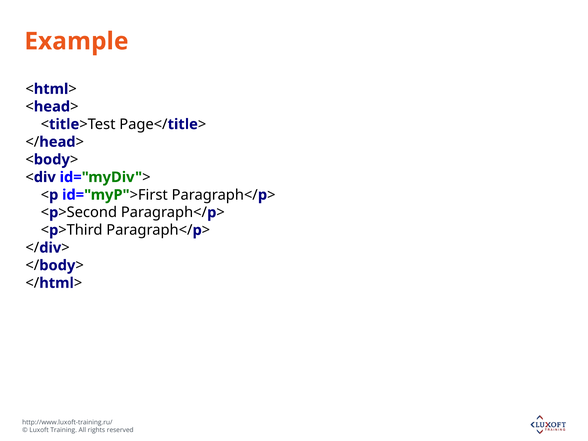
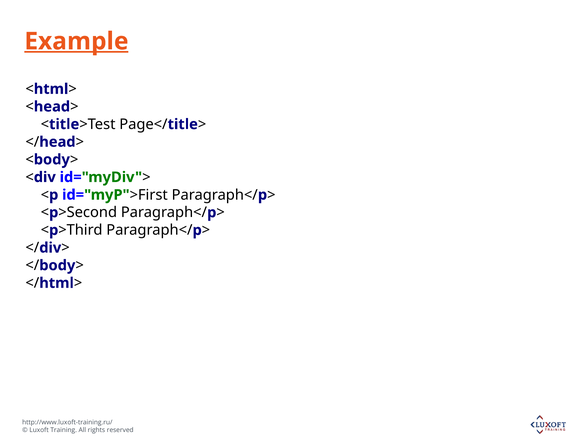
Example underline: none -> present
